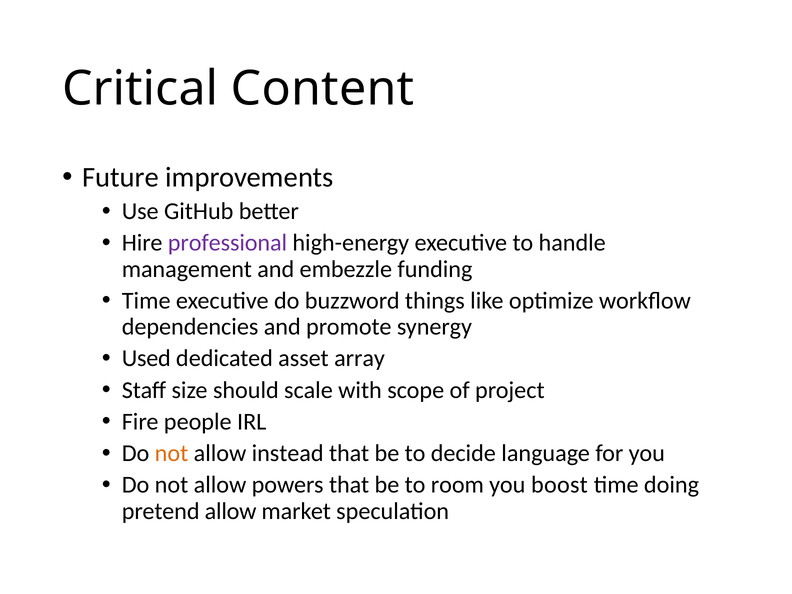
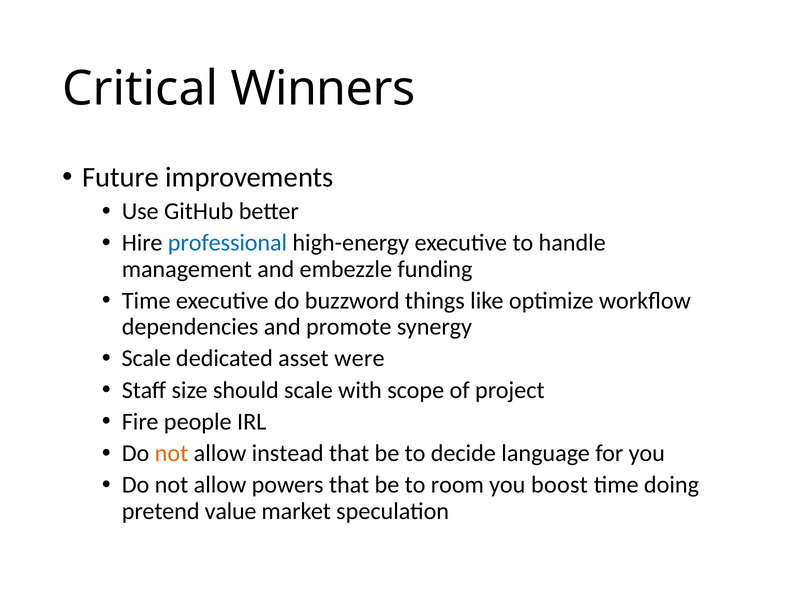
Content: Content -> Winners
professional colour: purple -> blue
Used at (146, 358): Used -> Scale
array: array -> were
pretend allow: allow -> value
